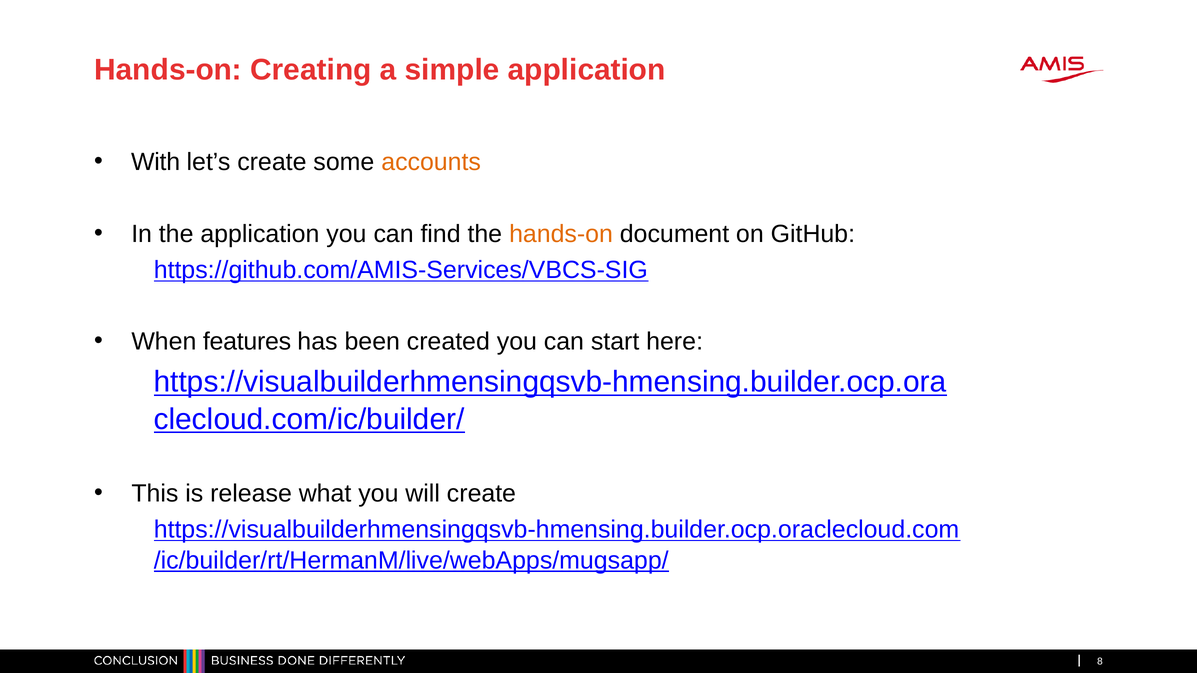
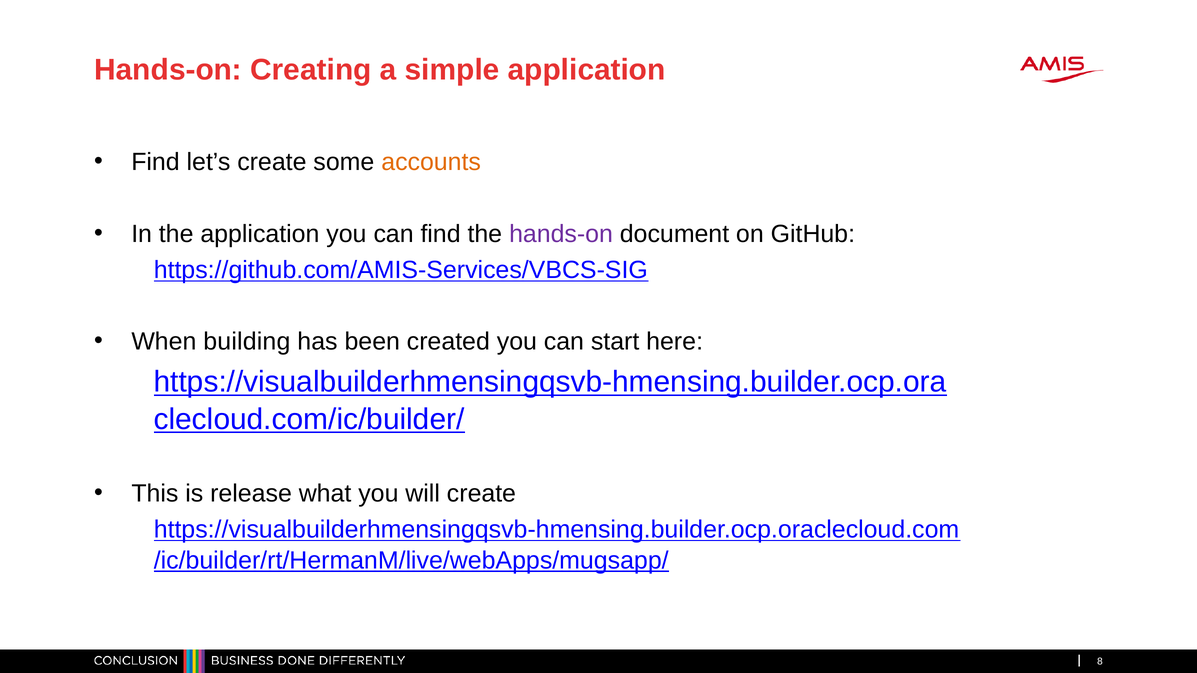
With at (156, 162): With -> Find
hands-on at (561, 234) colour: orange -> purple
features: features -> building
